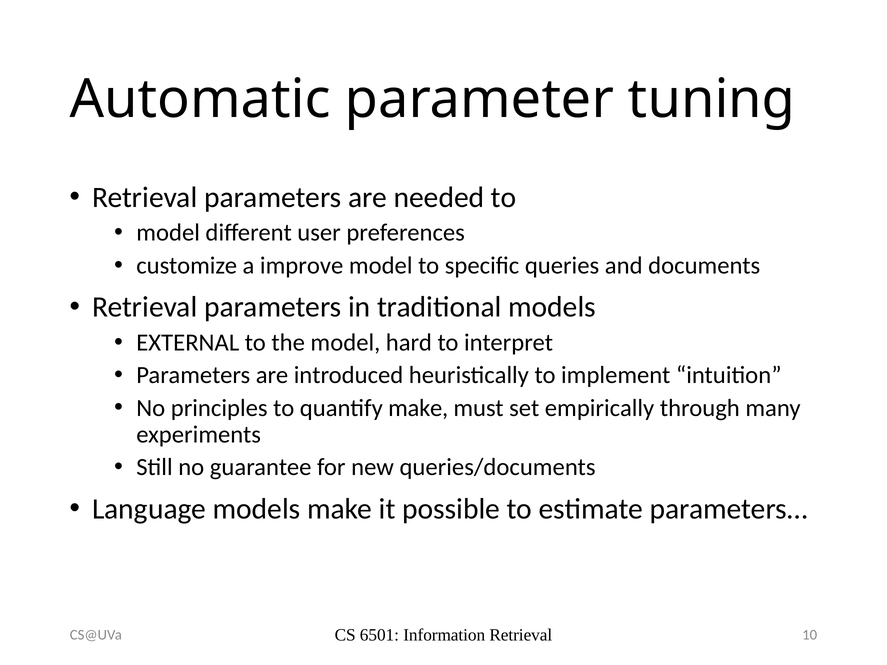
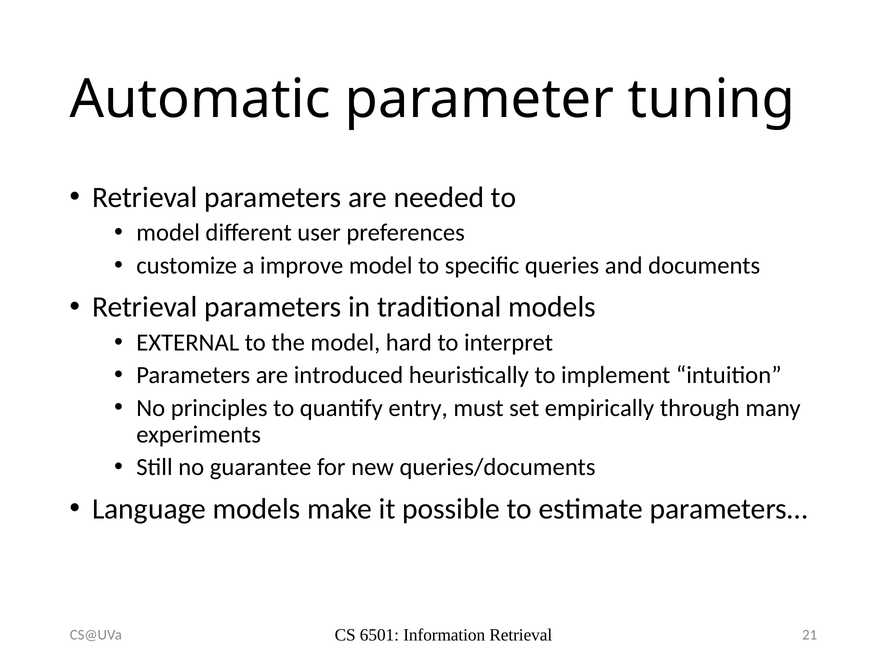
quantify make: make -> entry
10: 10 -> 21
